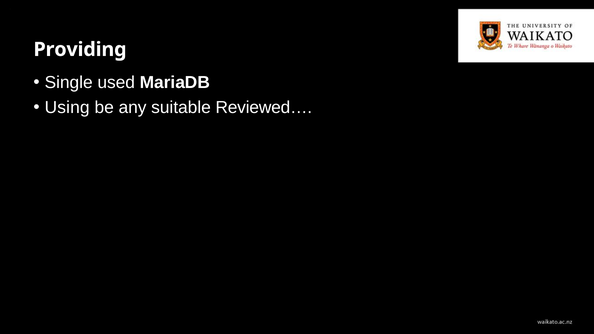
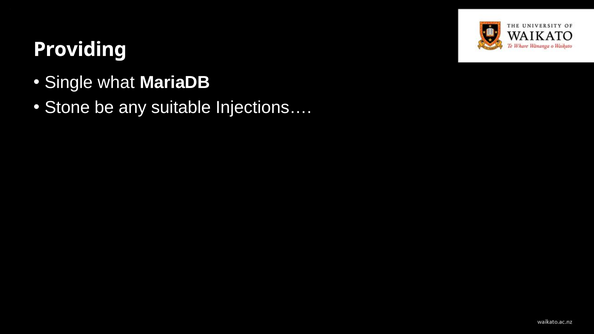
used: used -> what
Using: Using -> Stone
Reviewed…: Reviewed… -> Injections…
